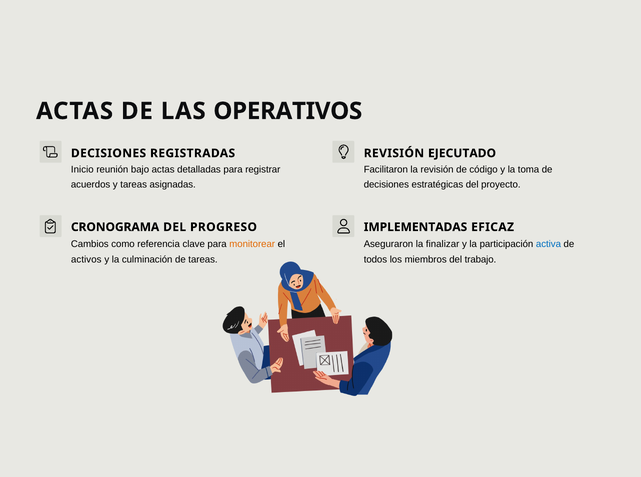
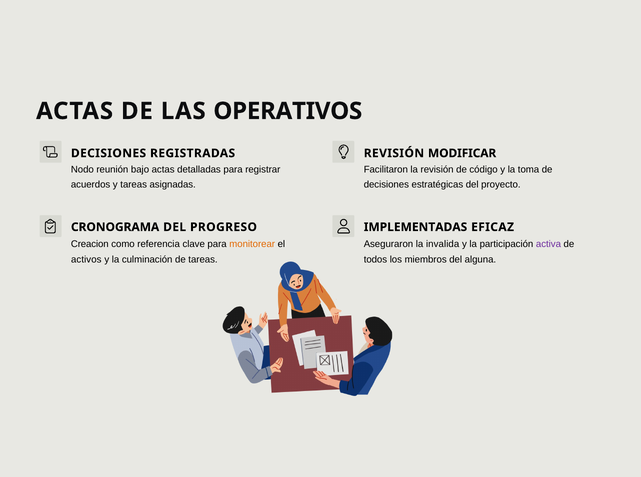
EJECUTADO: EJECUTADO -> MODIFICAR
Inicio: Inicio -> Nodo
Cambios: Cambios -> Creacion
finalizar: finalizar -> invalida
activa colour: blue -> purple
trabajo: trabajo -> alguna
